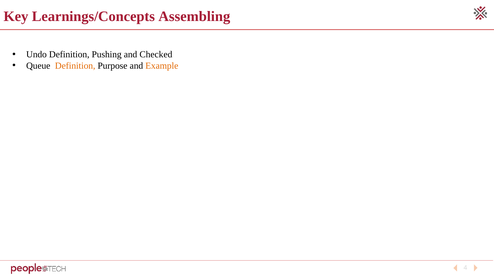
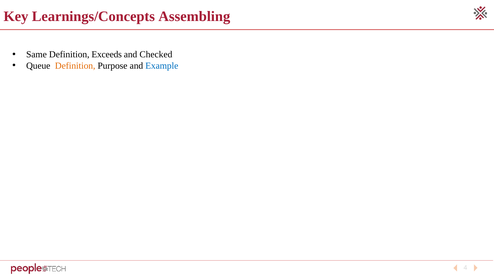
Undo: Undo -> Same
Pushing: Pushing -> Exceeds
Example colour: orange -> blue
